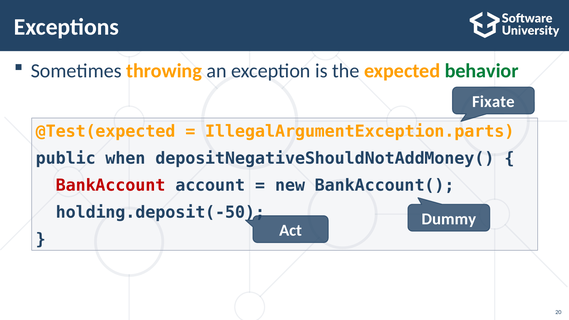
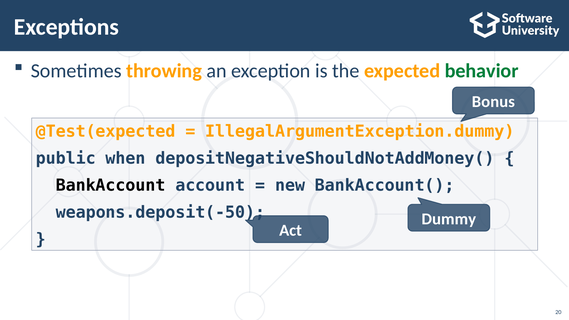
Fixate: Fixate -> Bonus
IllegalArgumentException.parts: IllegalArgumentException.parts -> IllegalArgumentException.dummy
BankAccount colour: red -> black
holding.deposit(-50: holding.deposit(-50 -> weapons.deposit(-50
